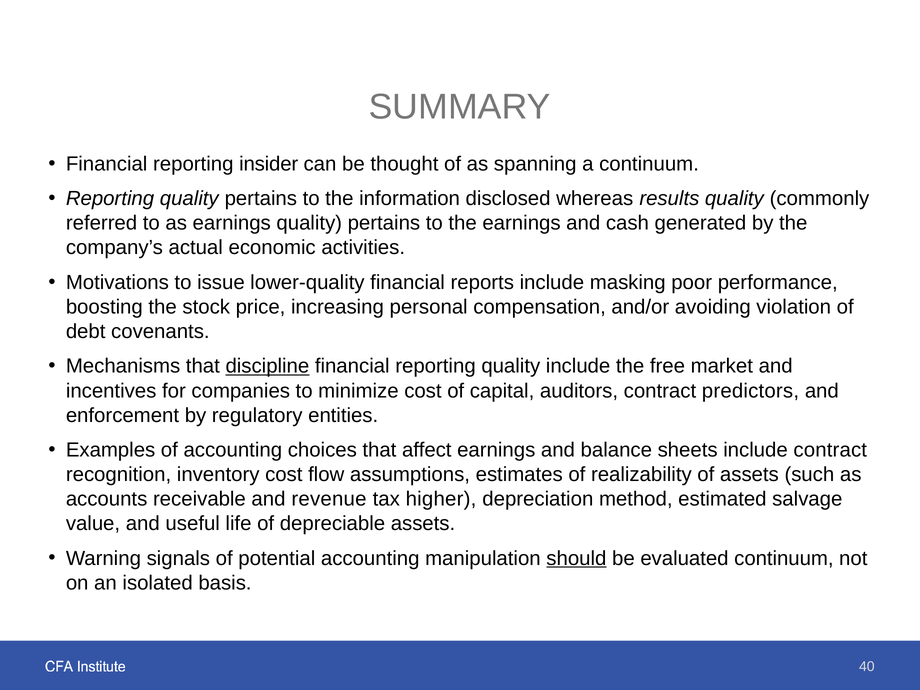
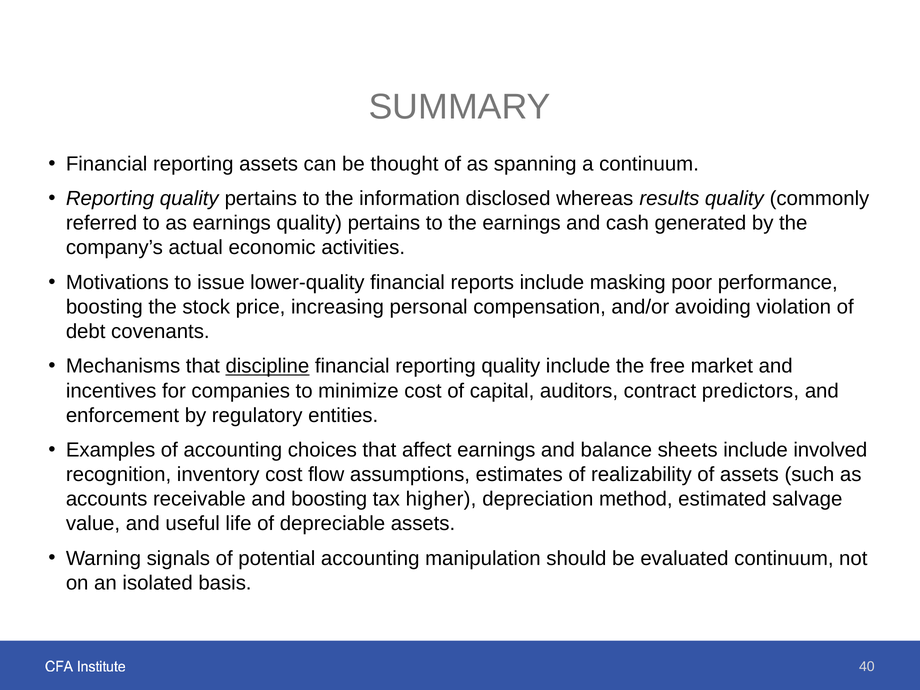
reporting insider: insider -> assets
include contract: contract -> involved
and revenue: revenue -> boosting
should underline: present -> none
